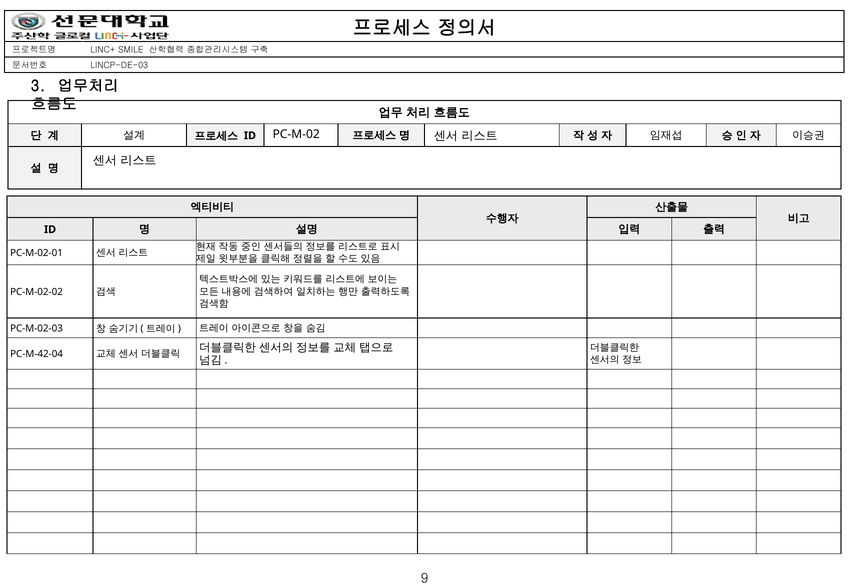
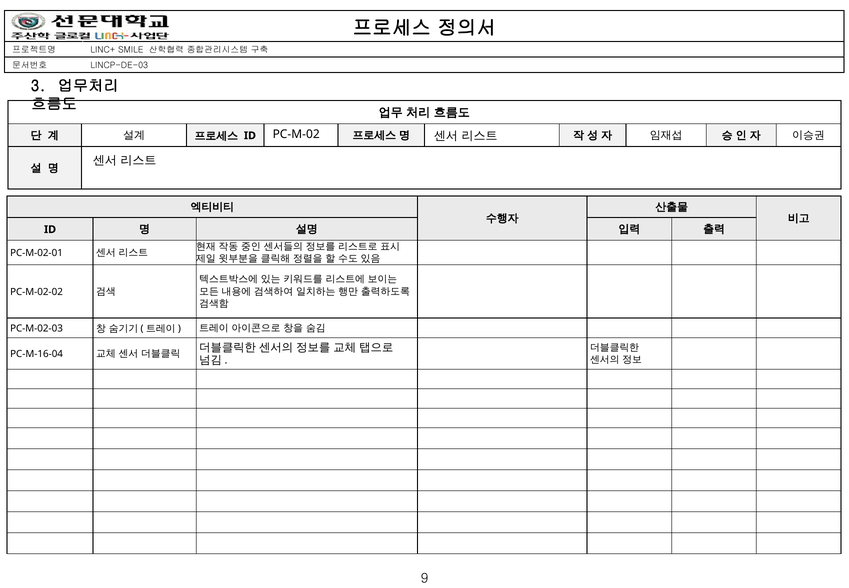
PC-M-42-04: PC-M-42-04 -> PC-M-16-04
